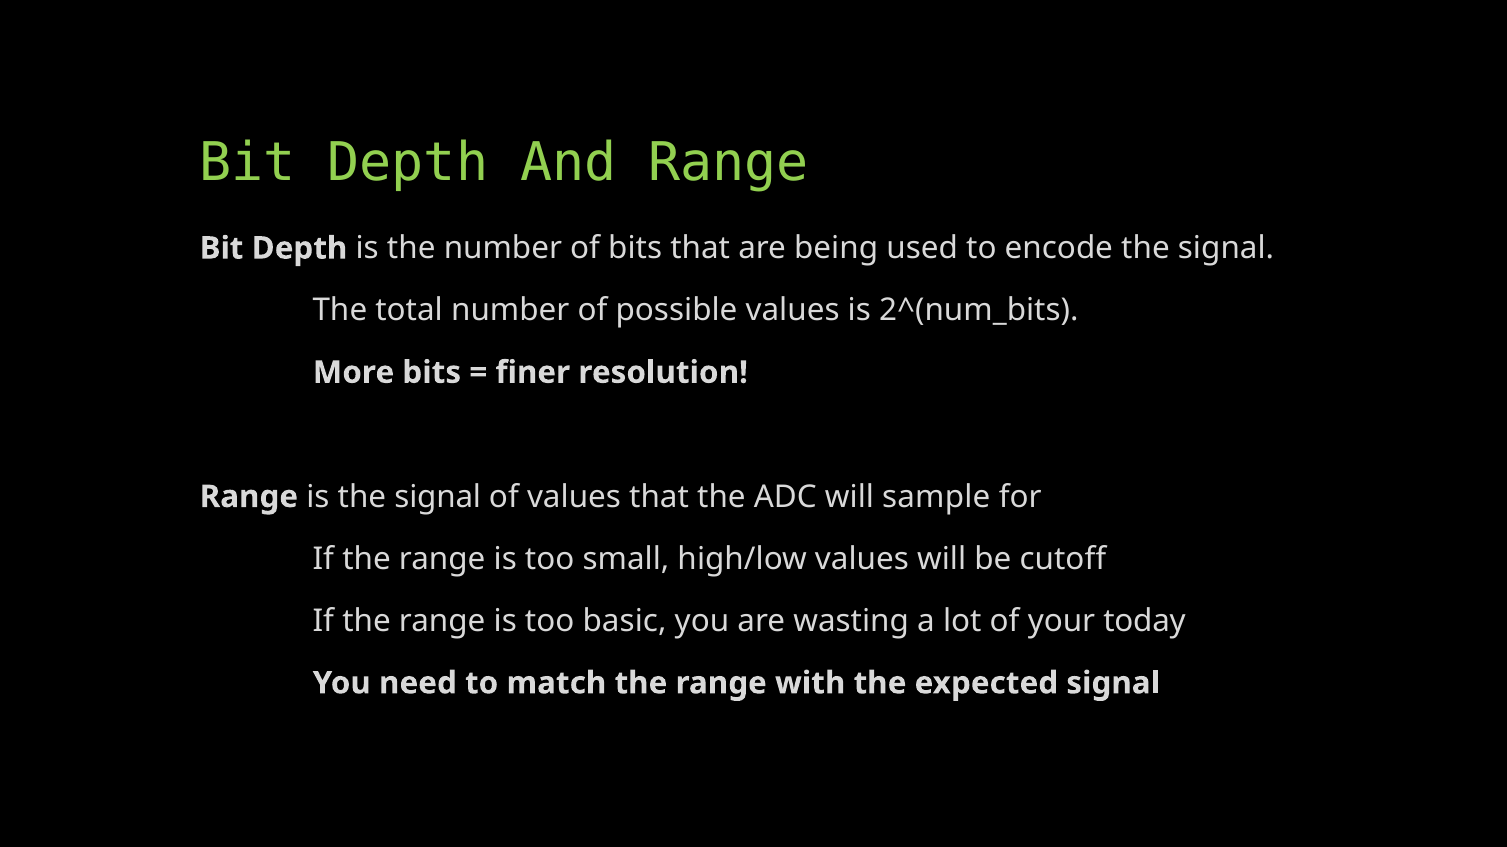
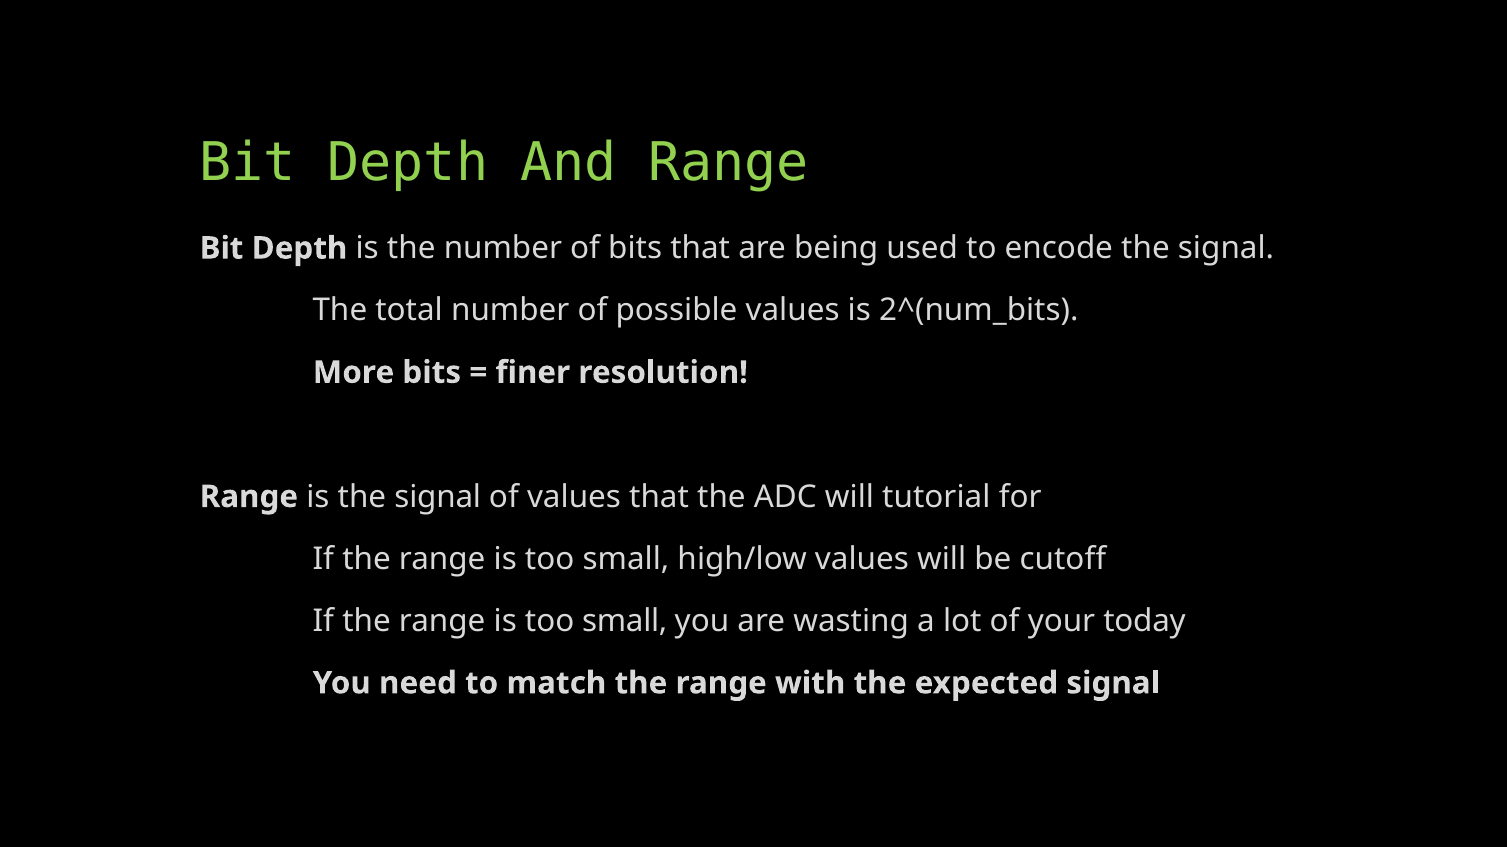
sample: sample -> tutorial
basic at (625, 621): basic -> small
